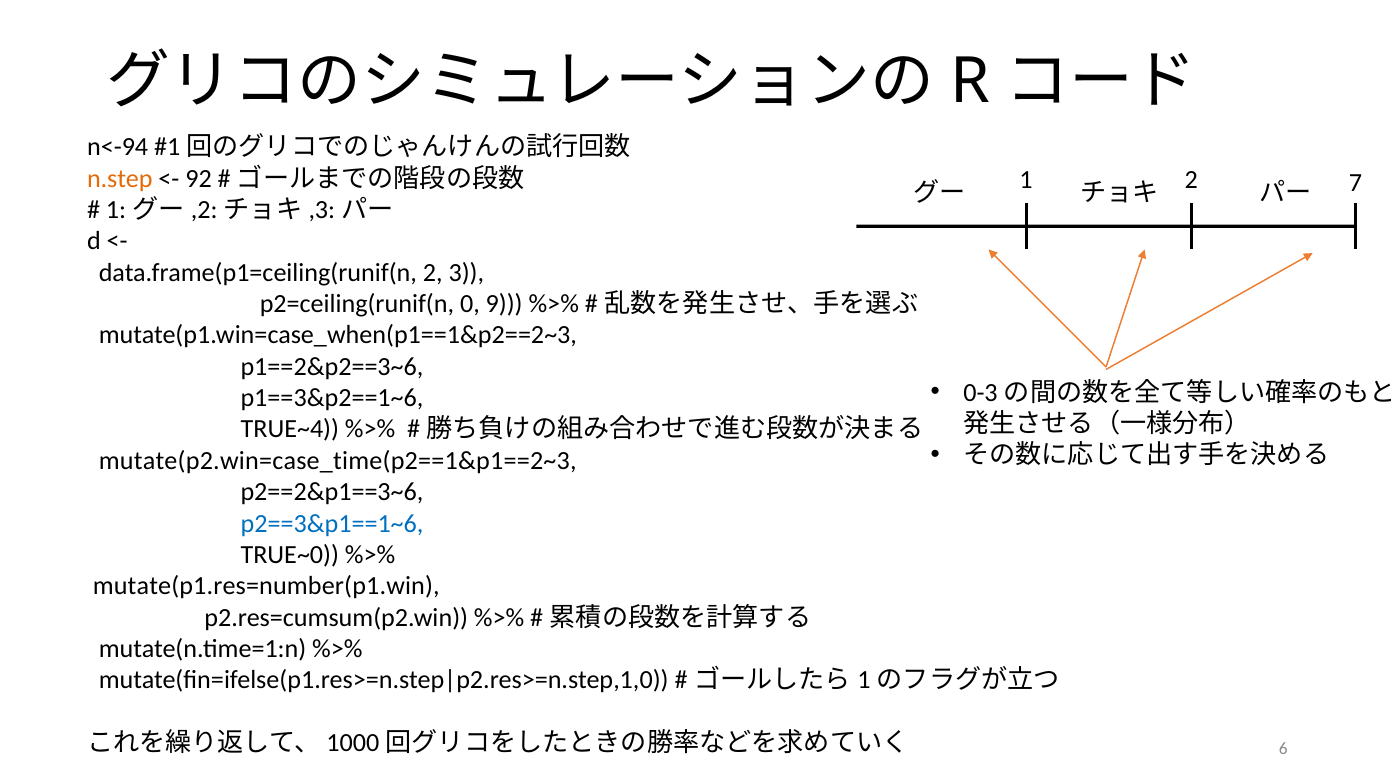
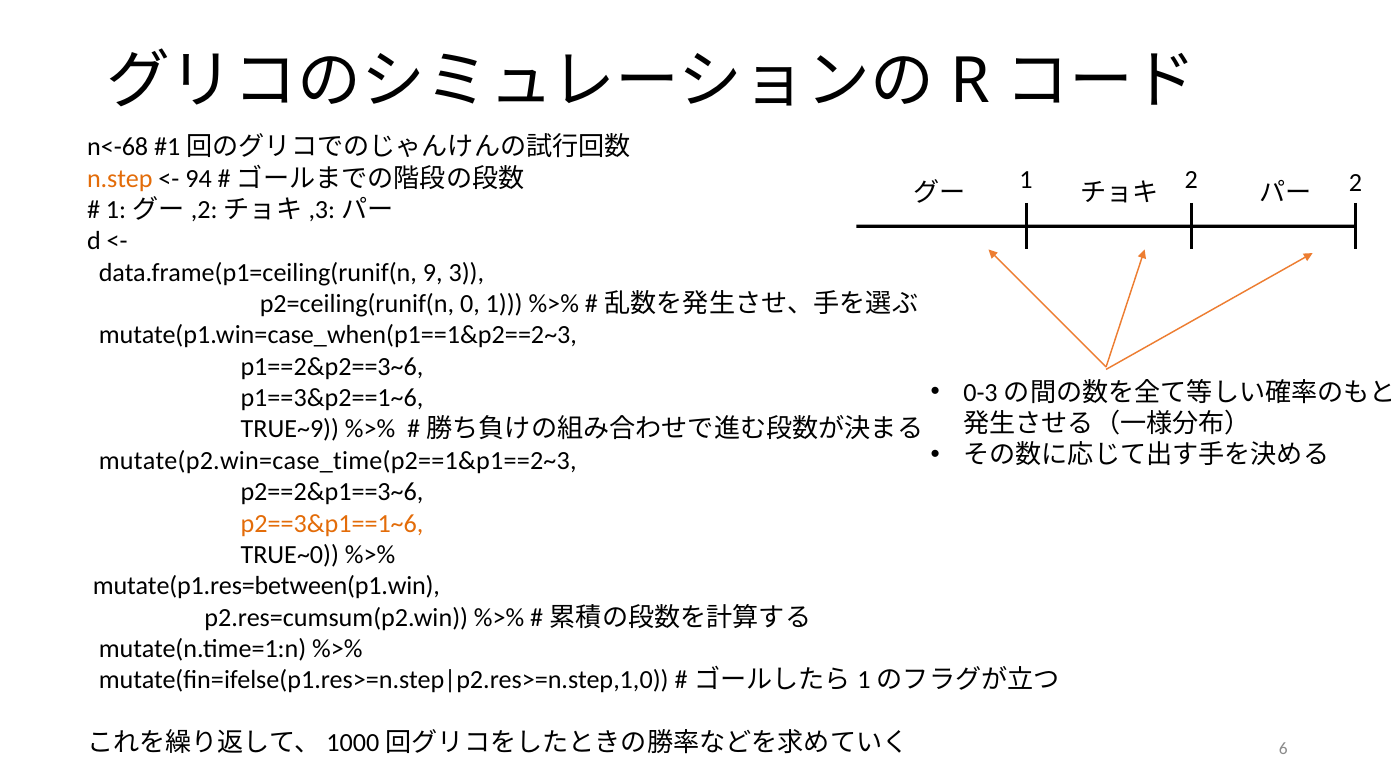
n<-94: n<-94 -> n<-68
92: 92 -> 94
2 7: 7 -> 2
data.frame(p1=ceiling(runif(n 2: 2 -> 9
0 9: 9 -> 1
TRUE~4: TRUE~4 -> TRUE~9
p2==3&p1==1~6 colour: blue -> orange
mutate(p1.res=number(p1.win: mutate(p1.res=number(p1.win -> mutate(p1.res=between(p1.win
